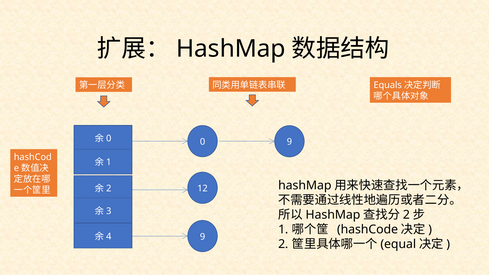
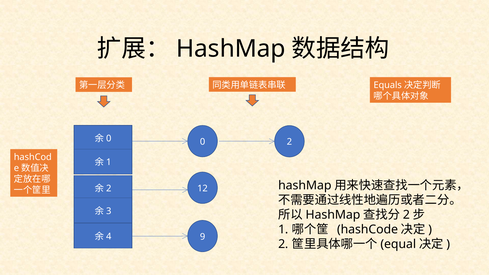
0 9: 9 -> 2
